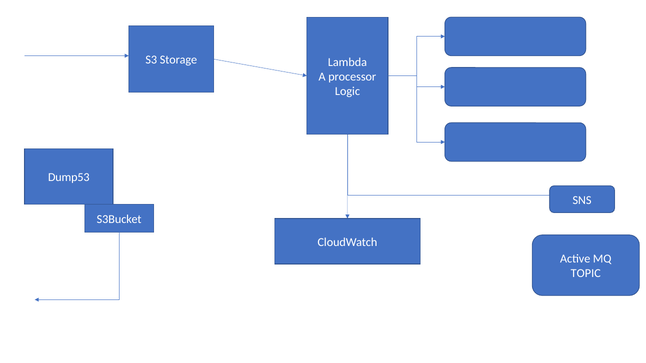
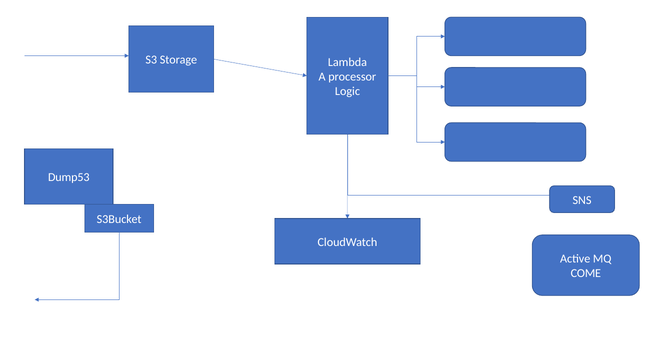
TOPIC: TOPIC -> COME
